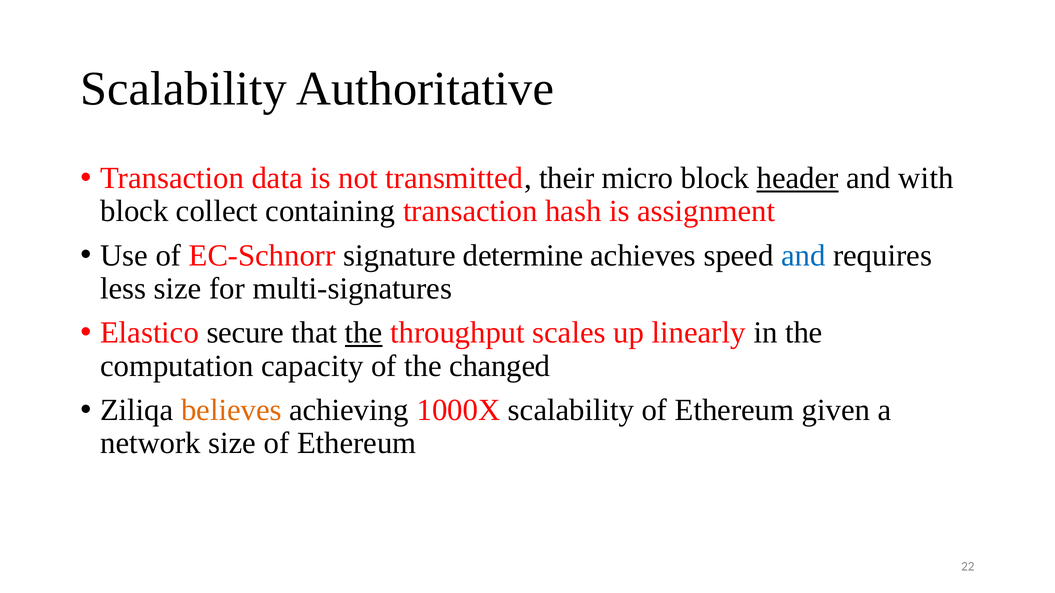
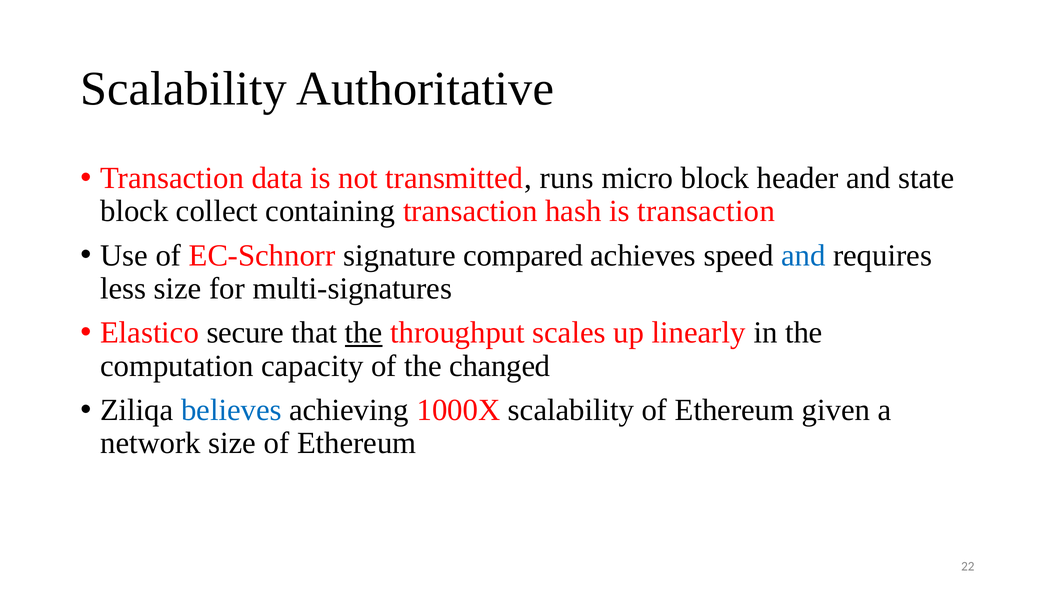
their: their -> runs
header underline: present -> none
with: with -> state
is assignment: assignment -> transaction
determine: determine -> compared
believes colour: orange -> blue
